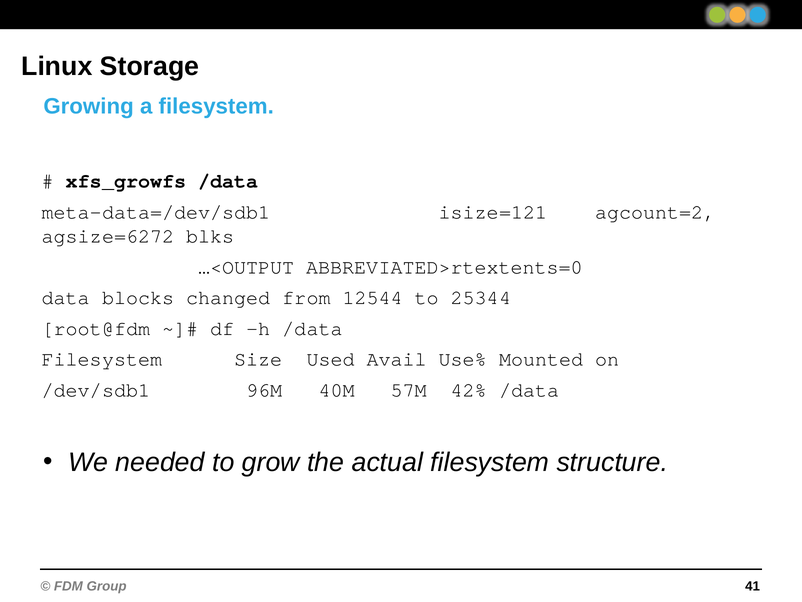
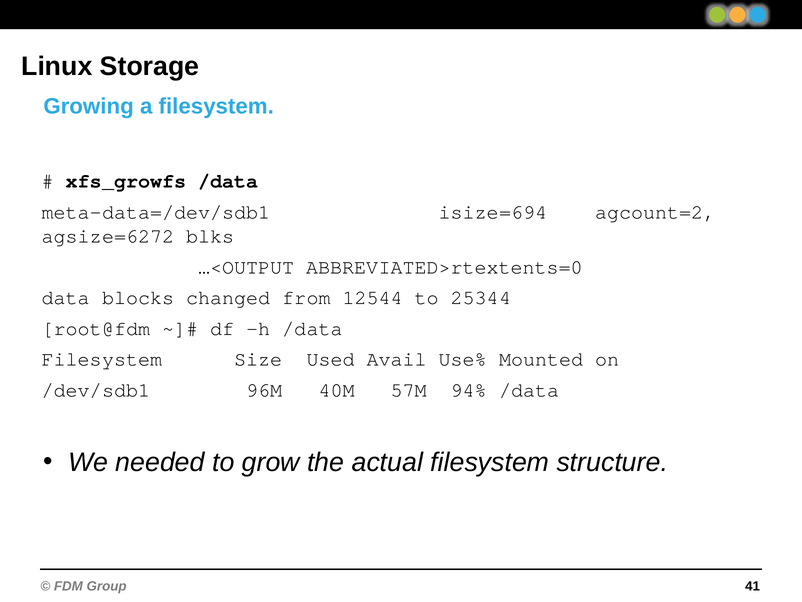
isize=121: isize=121 -> isize=694
42%: 42% -> 94%
